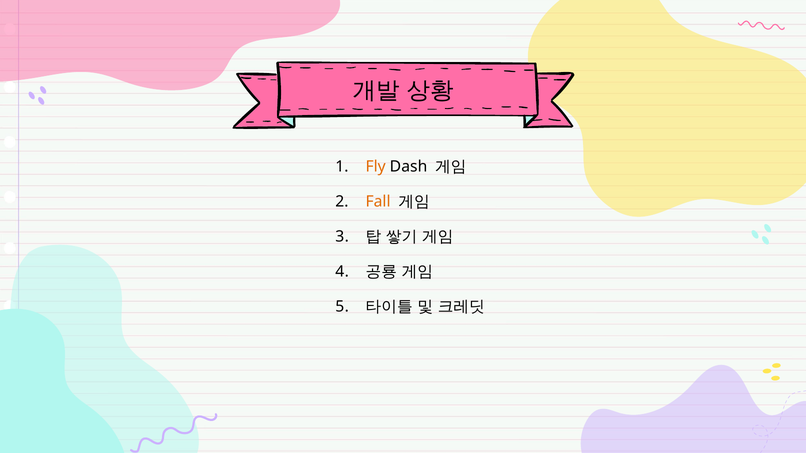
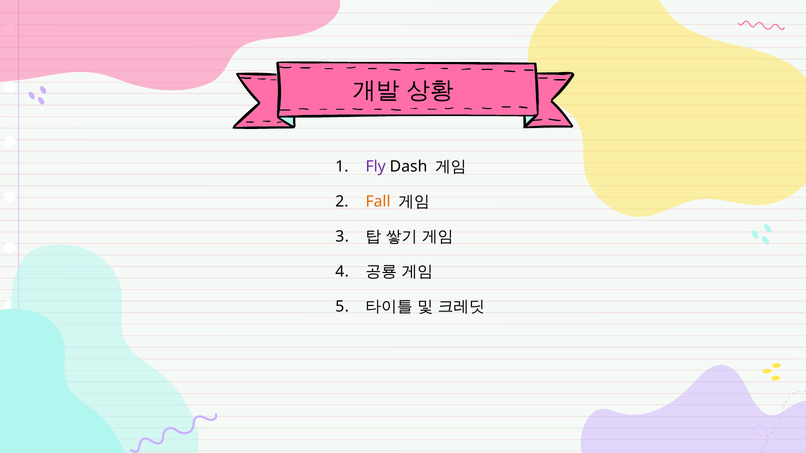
Fly colour: orange -> purple
